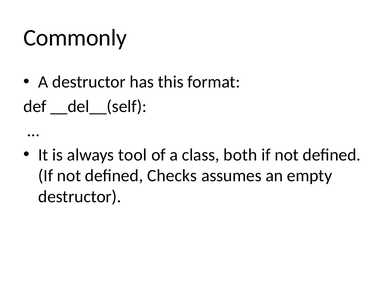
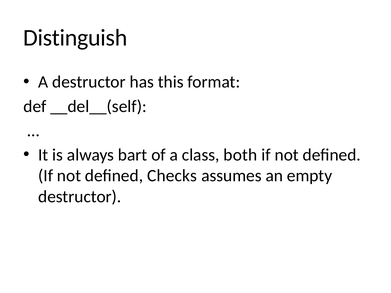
Commonly: Commonly -> Distinguish
tool: tool -> bart
